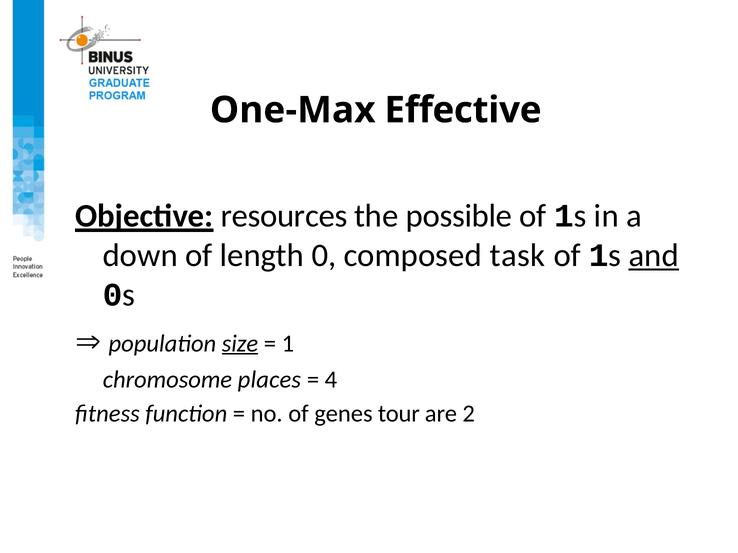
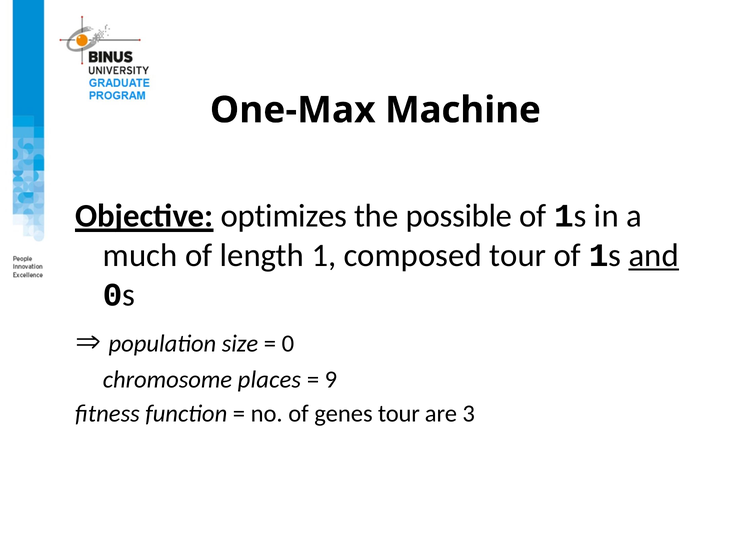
Effective: Effective -> Machine
resources: resources -> optimizes
down: down -> much
0: 0 -> 1
composed task: task -> tour
size underline: present -> none
1: 1 -> 0
4: 4 -> 9
2: 2 -> 3
